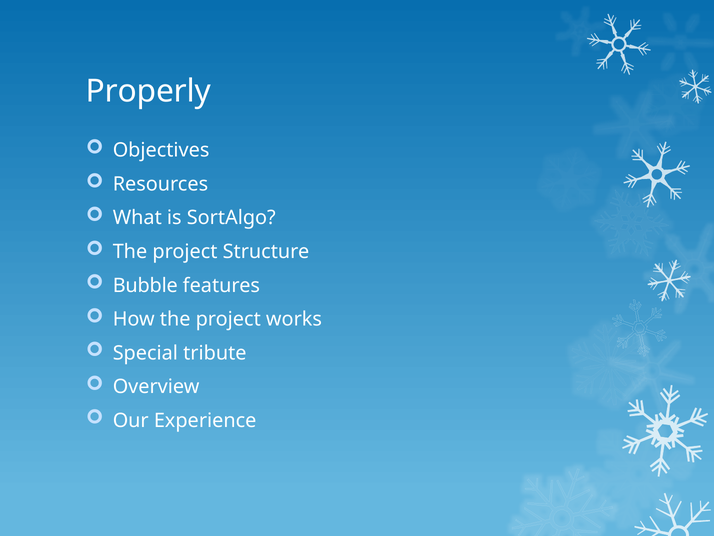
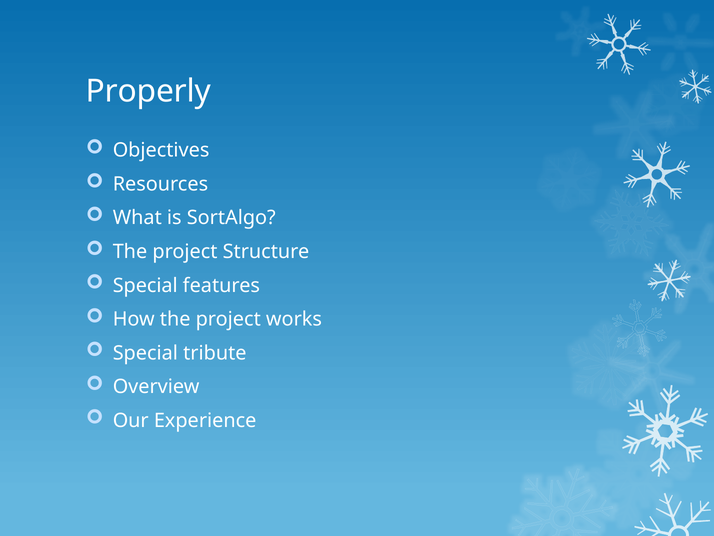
Bubble at (145, 285): Bubble -> Special
